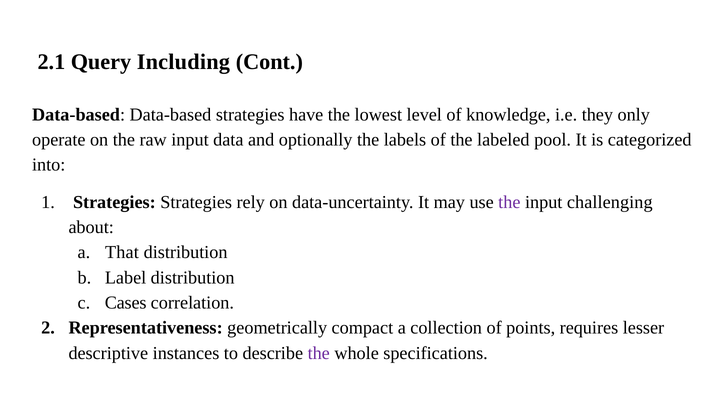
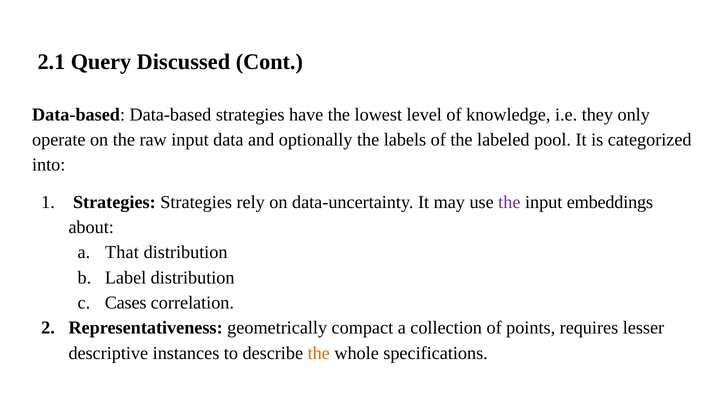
Including: Including -> Discussed
challenging: challenging -> embeddings
the at (319, 353) colour: purple -> orange
